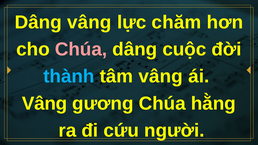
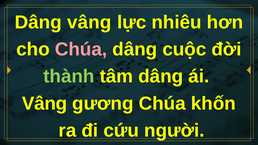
chăm: chăm -> nhiêu
thành colour: light blue -> light green
tâm vâng: vâng -> dâng
hằng: hằng -> khốn
